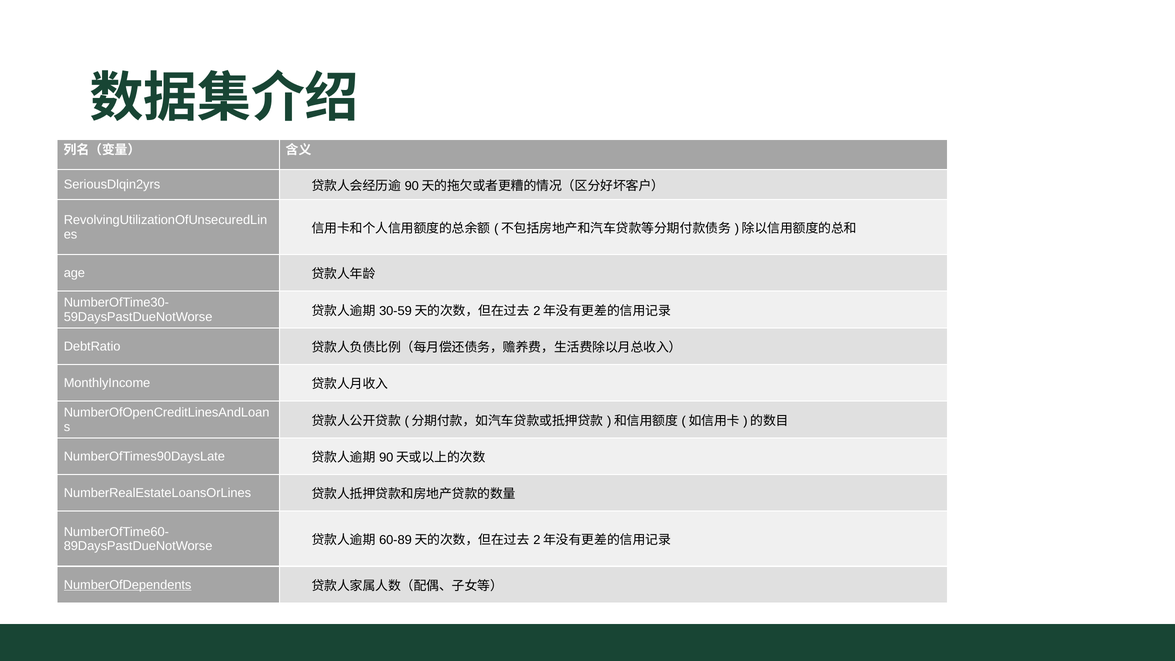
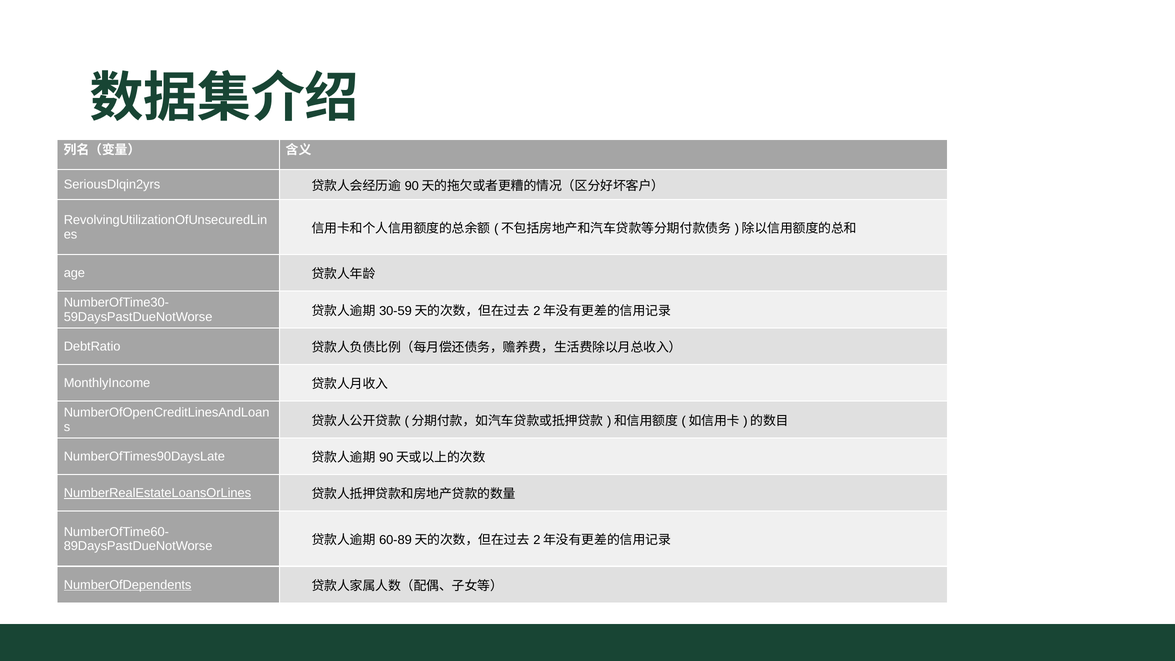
NumberRealEstateLoansOrLines underline: none -> present
